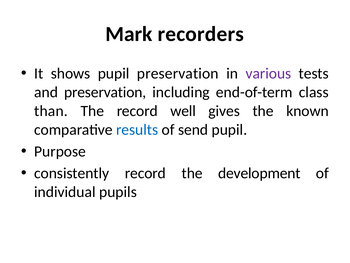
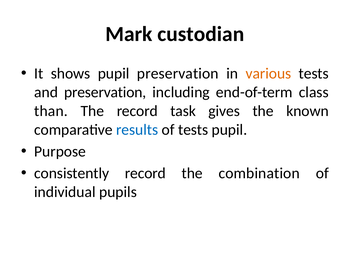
recorders: recorders -> custodian
various colour: purple -> orange
well: well -> task
of send: send -> tests
development: development -> combination
